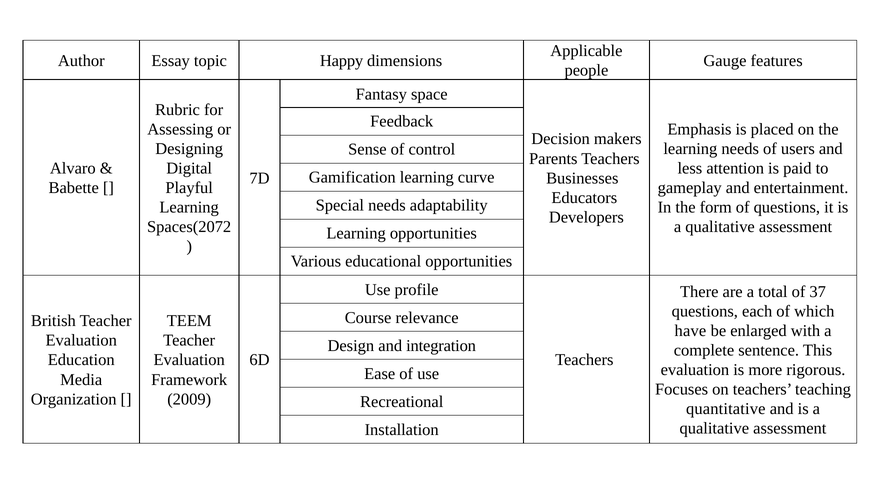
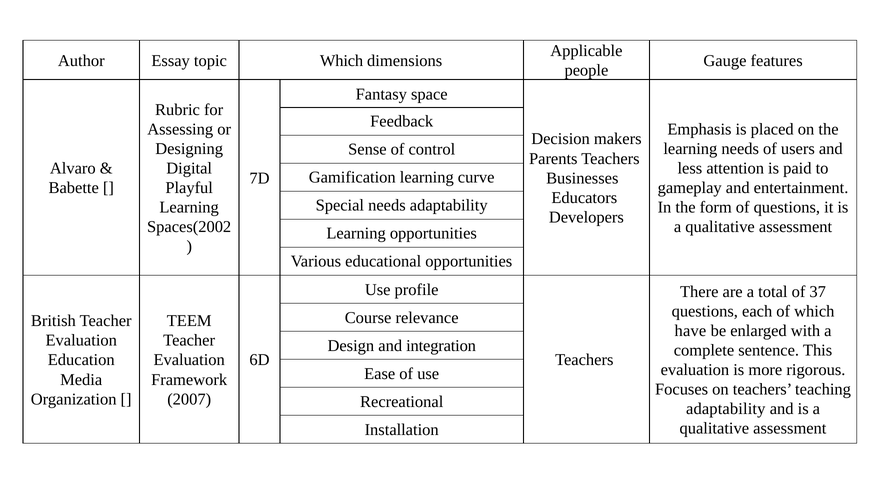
topic Happy: Happy -> Which
Spaces(2072: Spaces(2072 -> Spaces(2002
2009: 2009 -> 2007
quantitative at (726, 409): quantitative -> adaptability
